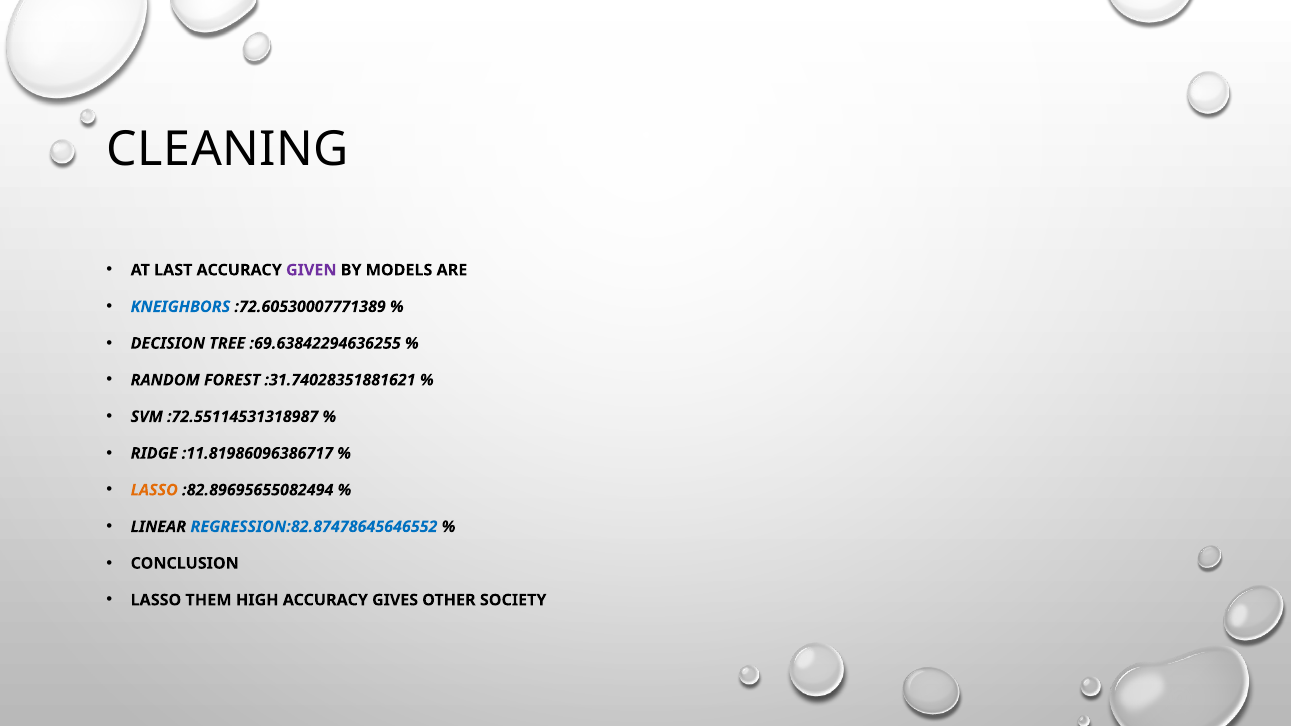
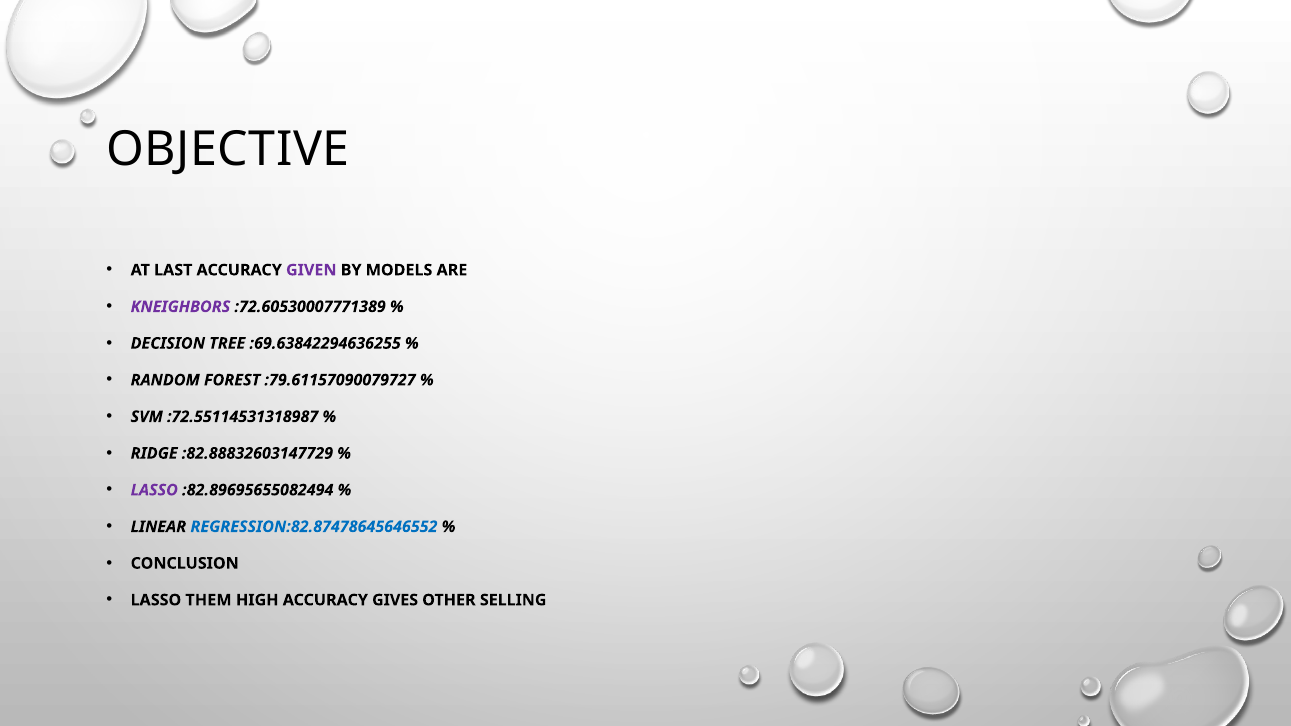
CLEANING: CLEANING -> OBJECTIVE
KNEIGHBORS colour: blue -> purple
:31.74028351881621: :31.74028351881621 -> :79.61157090079727
:11.81986096386717: :11.81986096386717 -> :82.88832603147729
LASSO at (154, 490) colour: orange -> purple
SOCIETY: SOCIETY -> SELLING
